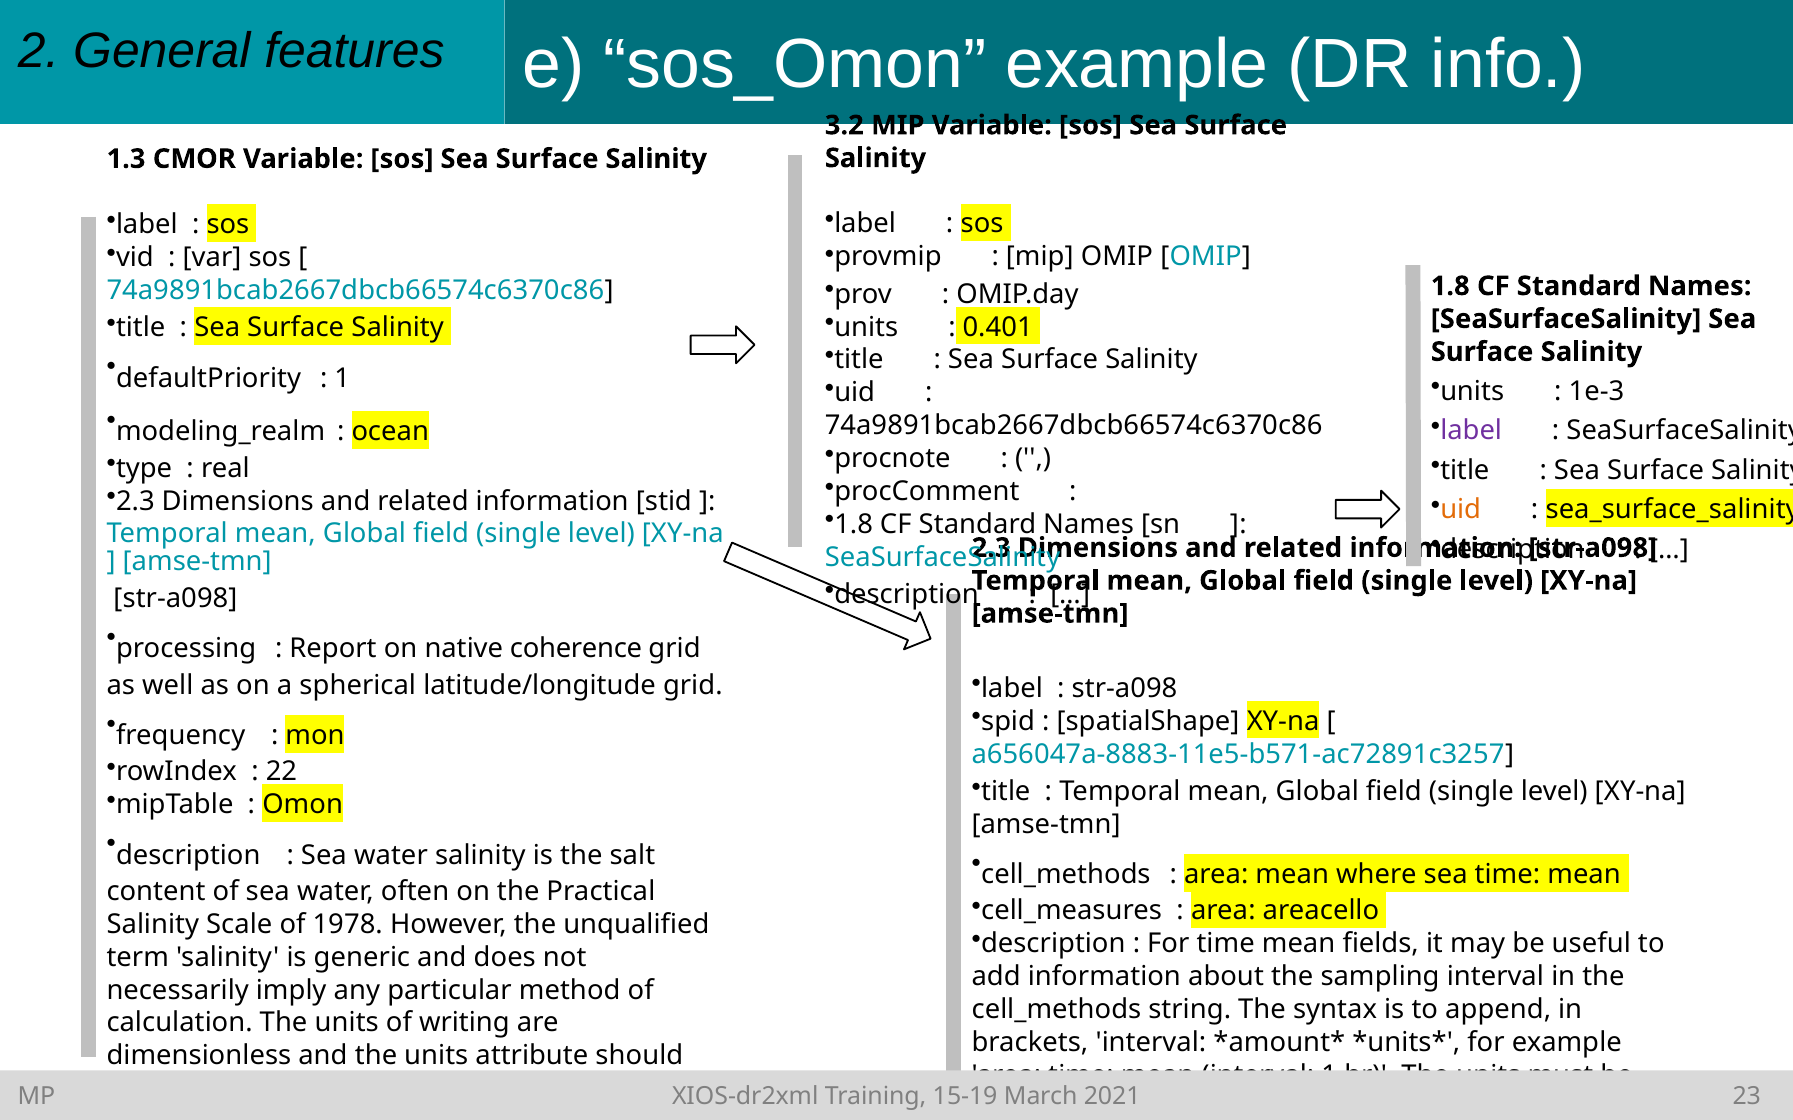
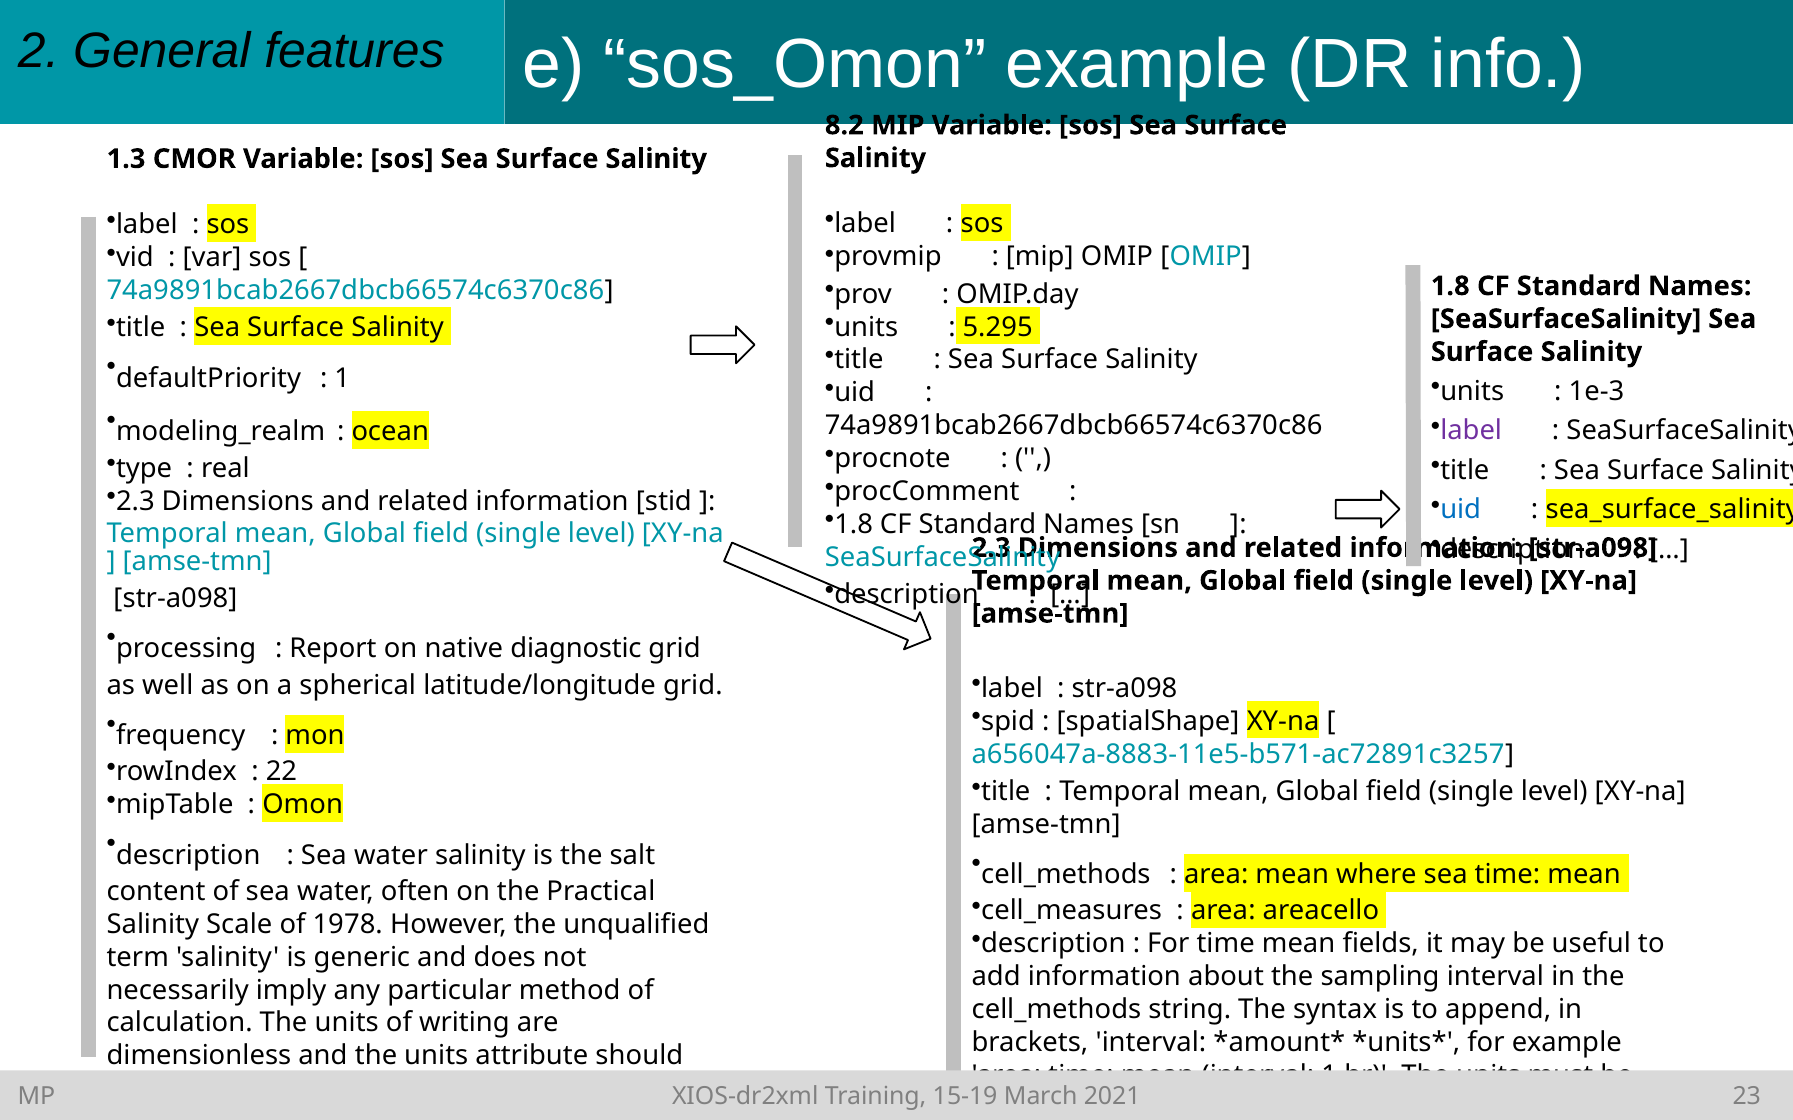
3.2: 3.2 -> 8.2
0.401: 0.401 -> 5.295
uid at (1461, 510) colour: orange -> blue
coherence: coherence -> diagnostic
